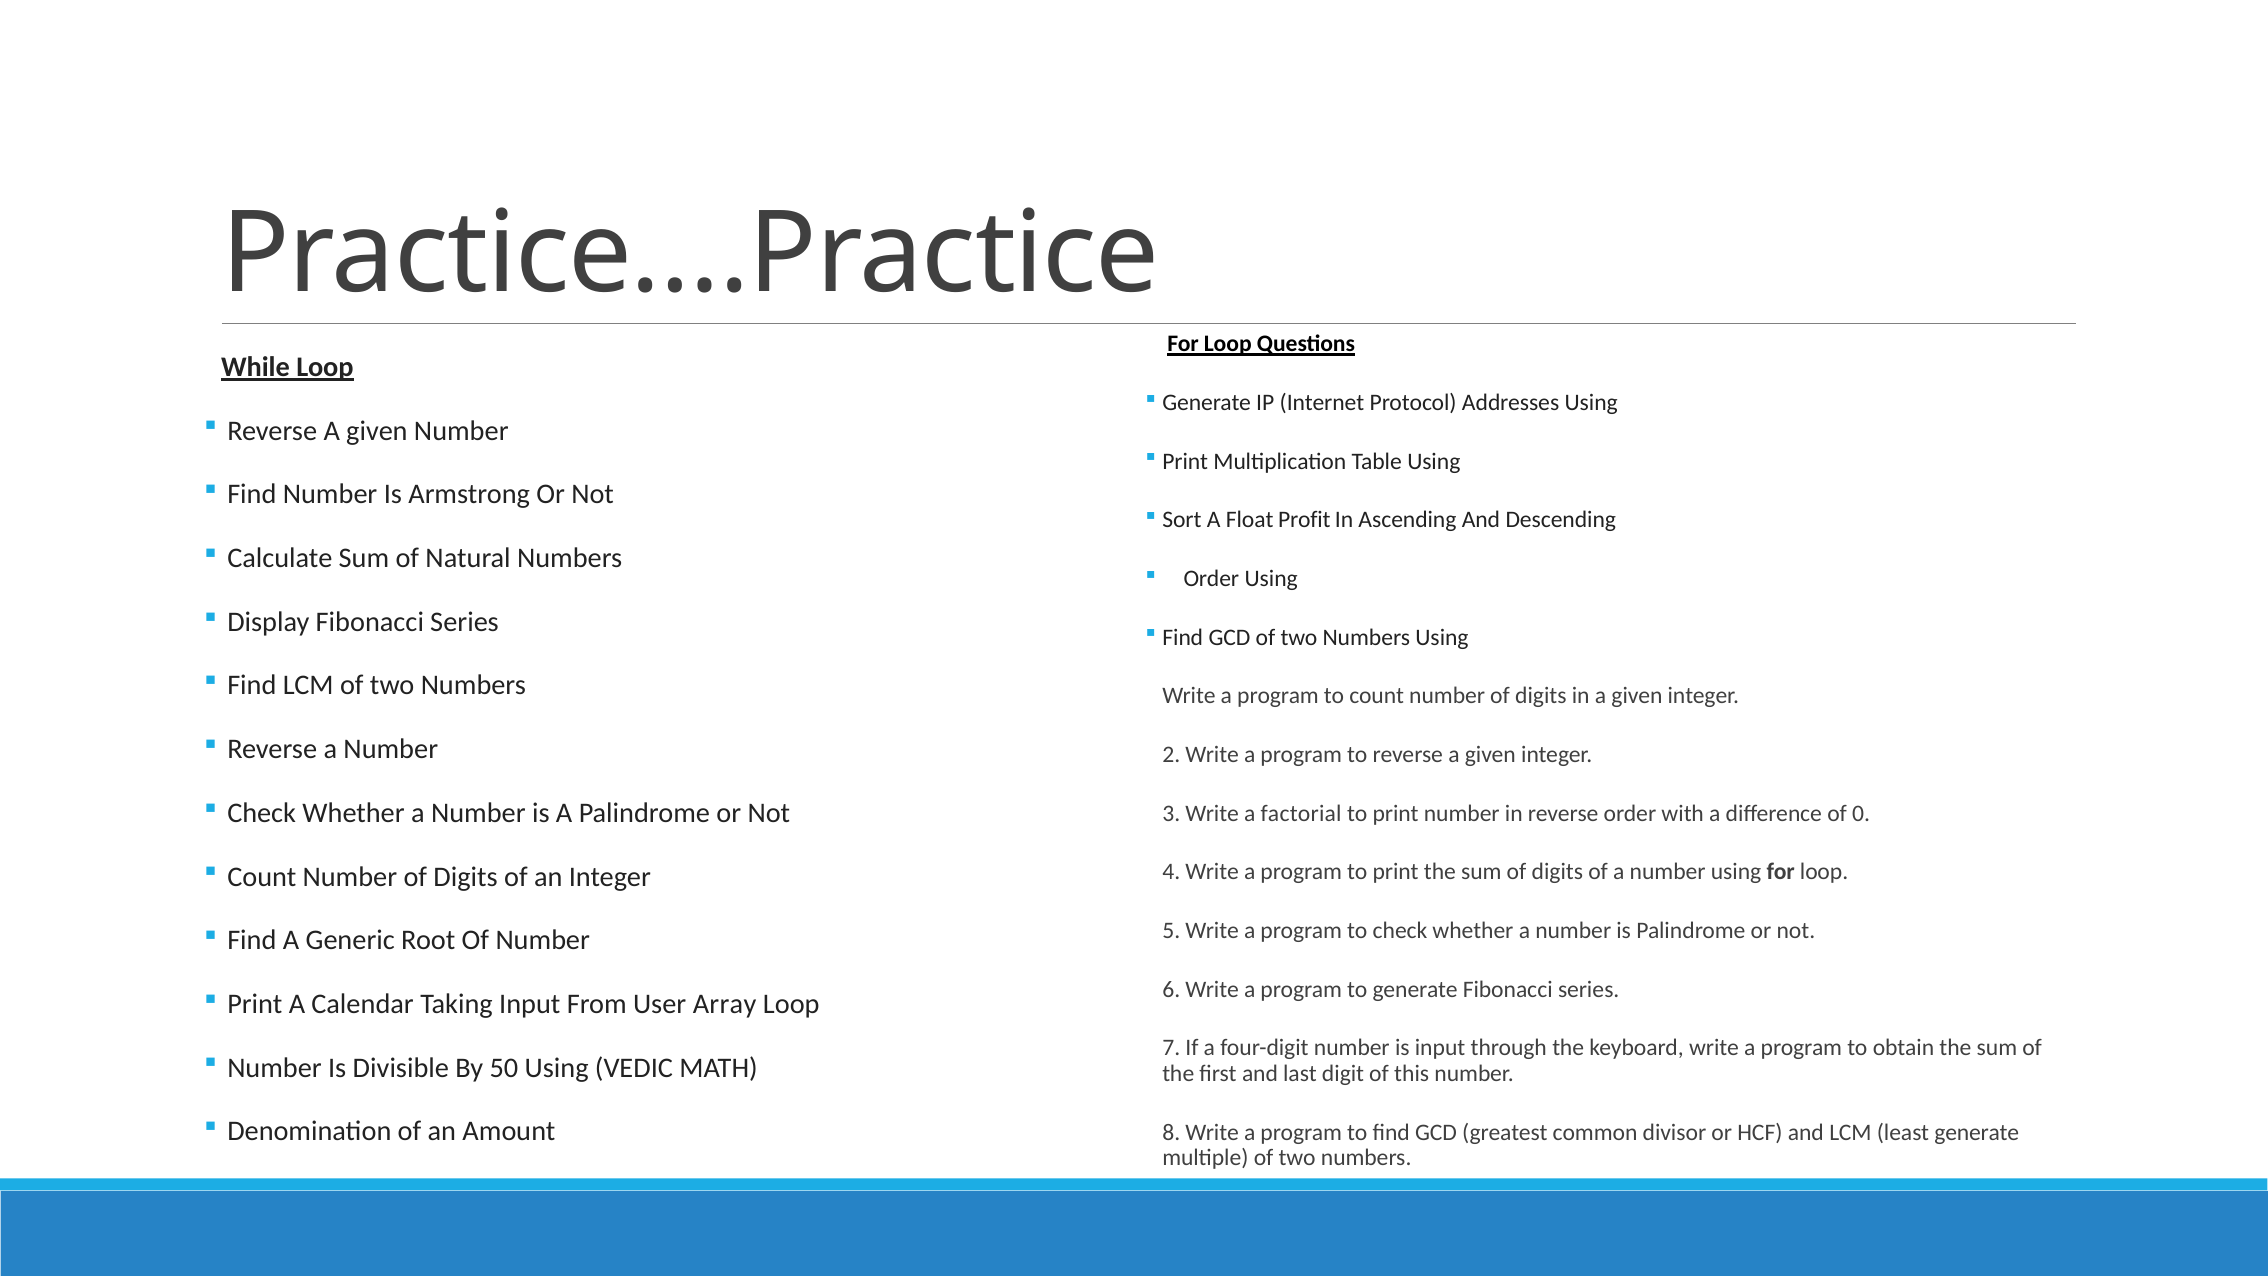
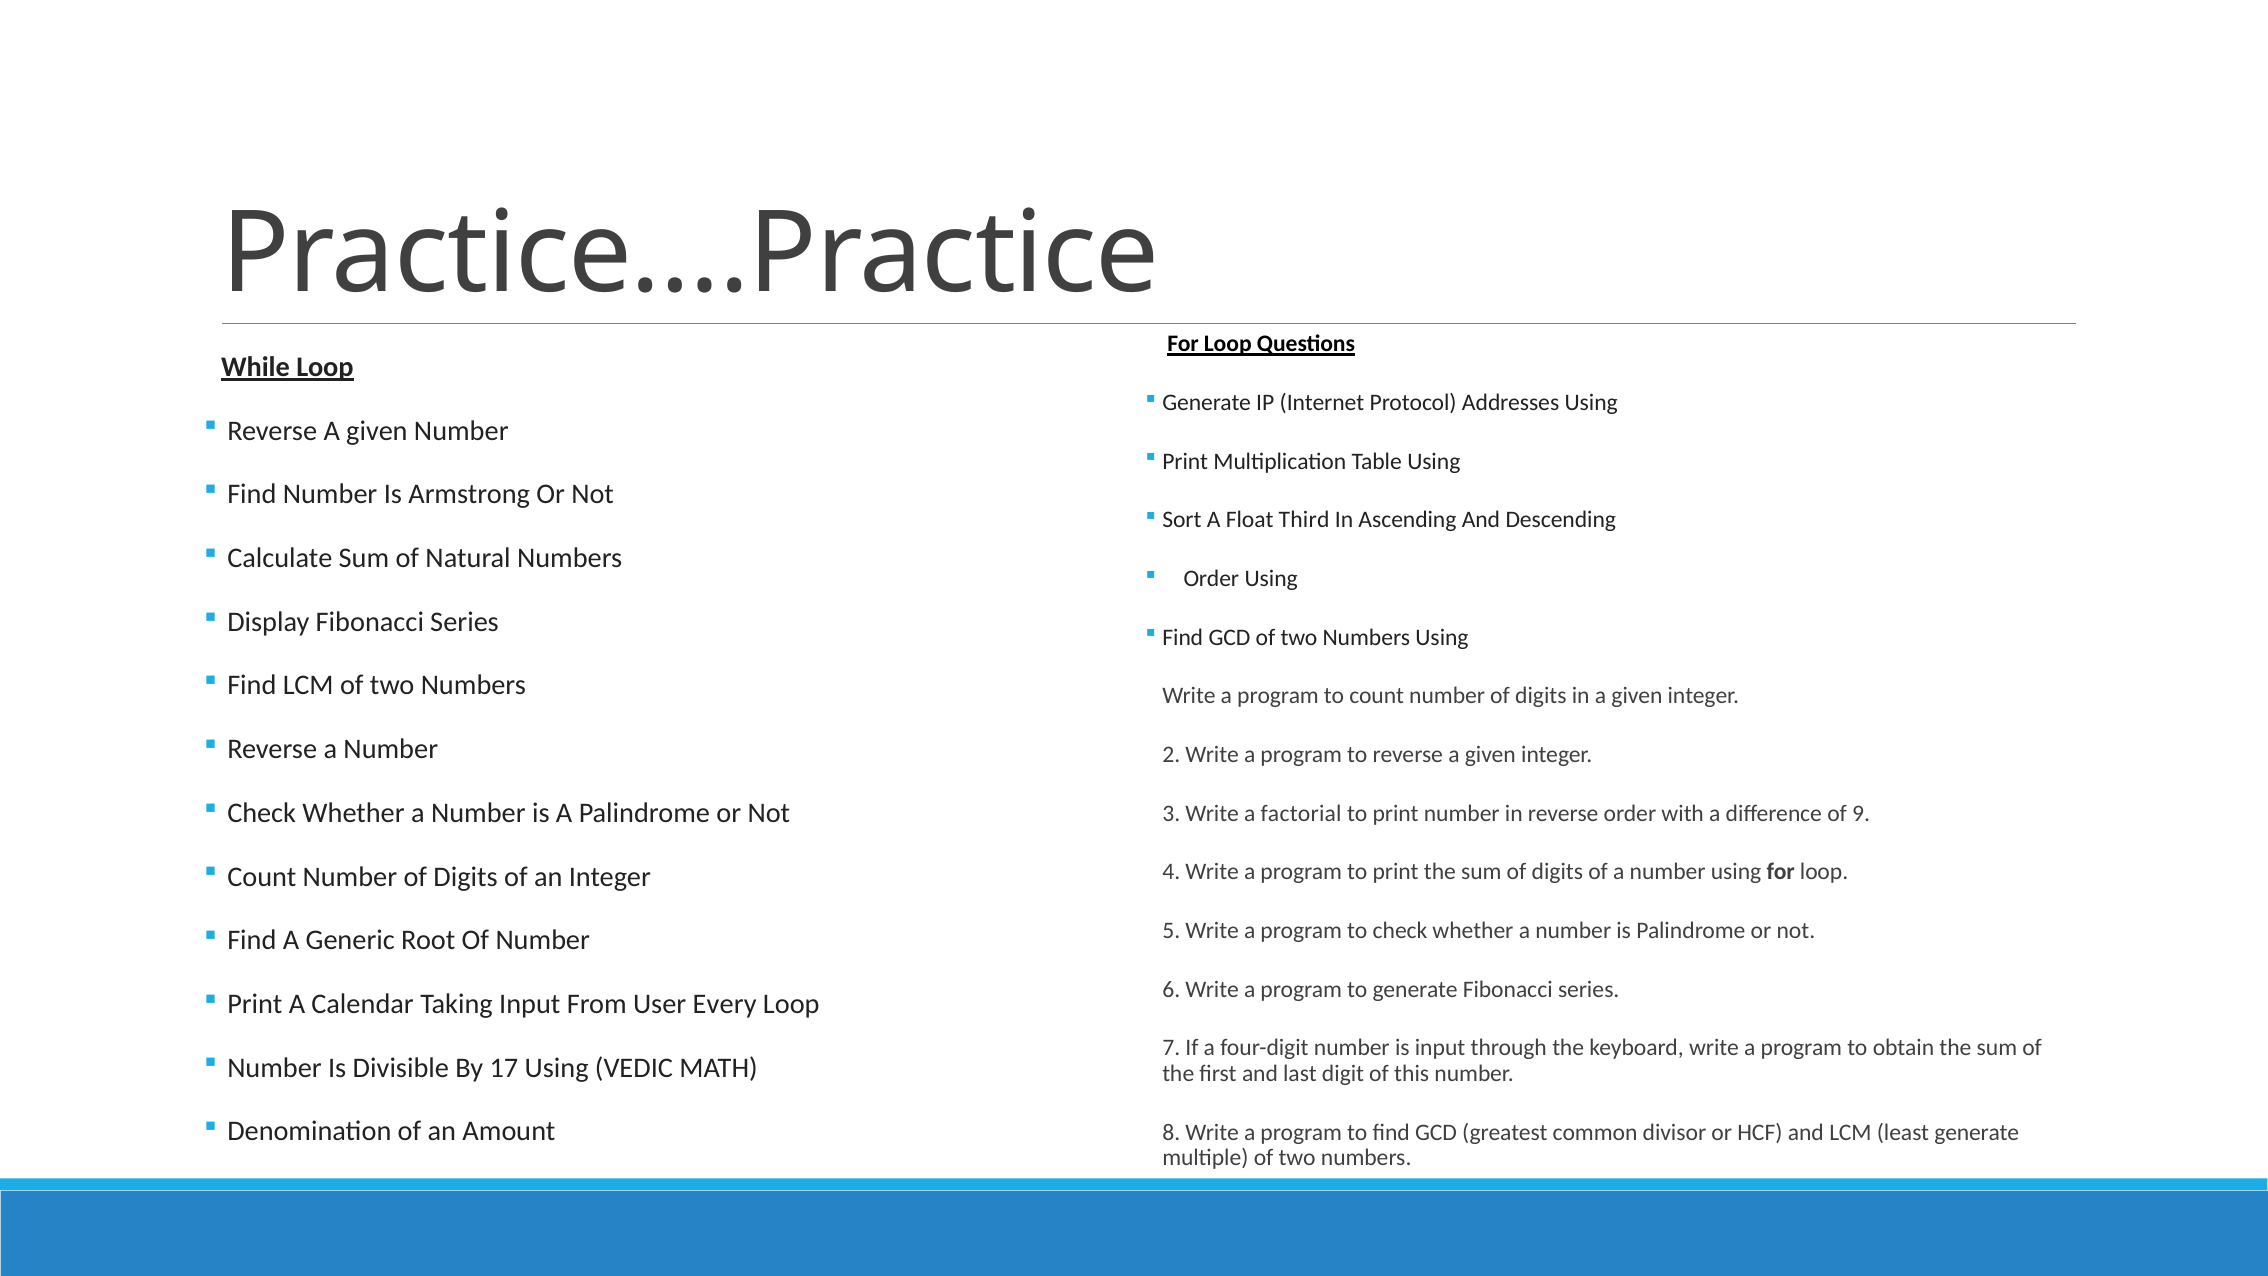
Profit: Profit -> Third
0: 0 -> 9
Array: Array -> Every
50: 50 -> 17
